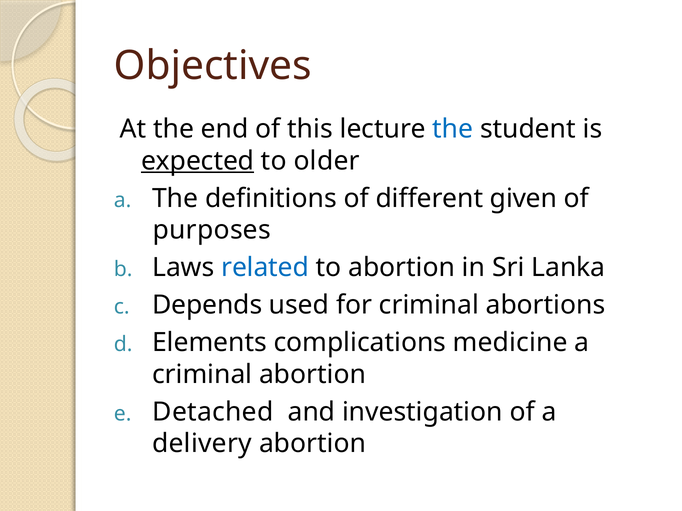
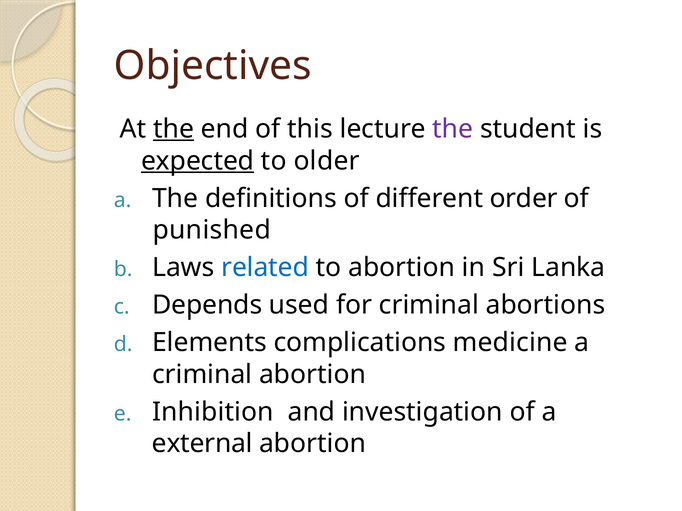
the at (174, 129) underline: none -> present
the at (453, 129) colour: blue -> purple
given: given -> order
purposes: purposes -> punished
Detached: Detached -> Inhibition
delivery: delivery -> external
